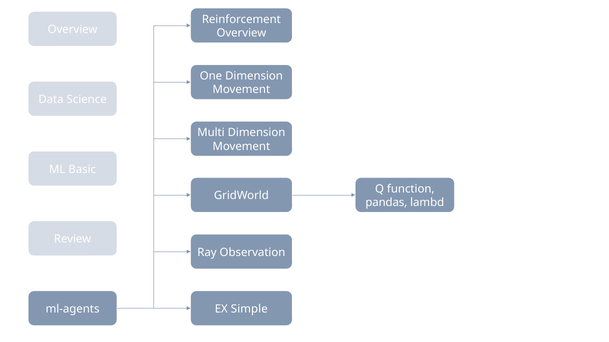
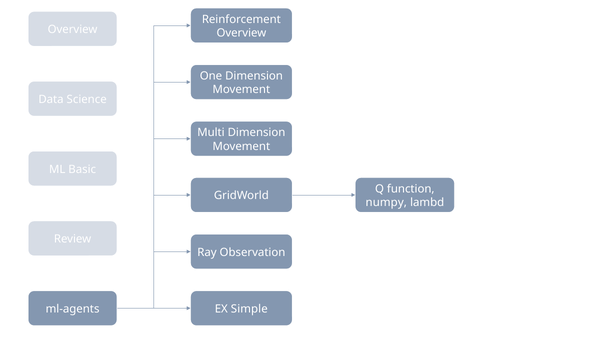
pandas: pandas -> numpy
